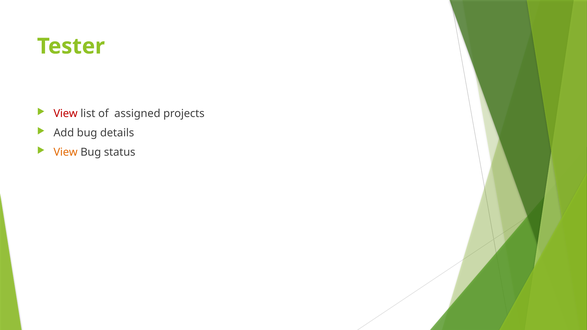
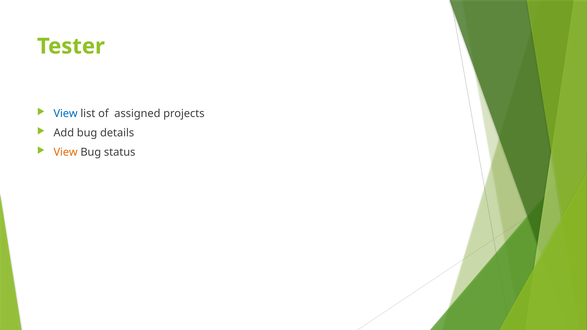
View at (66, 114) colour: red -> blue
